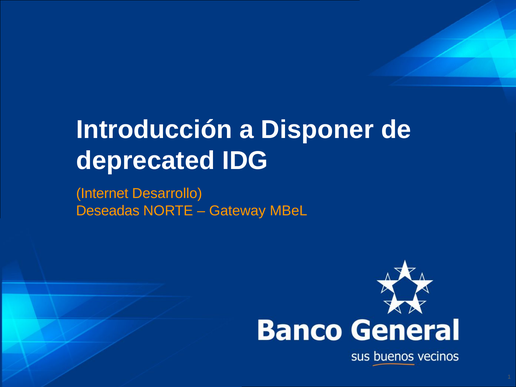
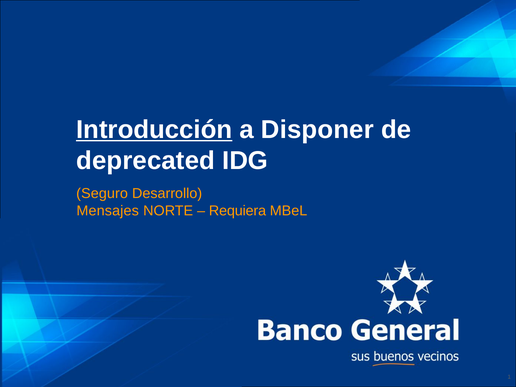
Introducción underline: none -> present
Internet: Internet -> Seguro
Deseadas: Deseadas -> Mensajes
Gateway: Gateway -> Requiera
